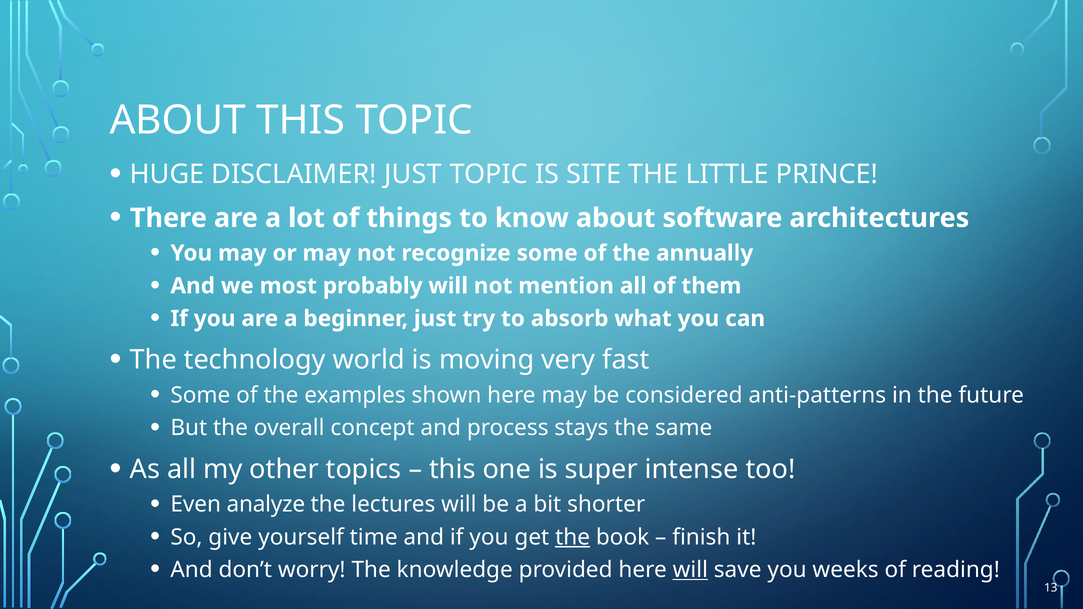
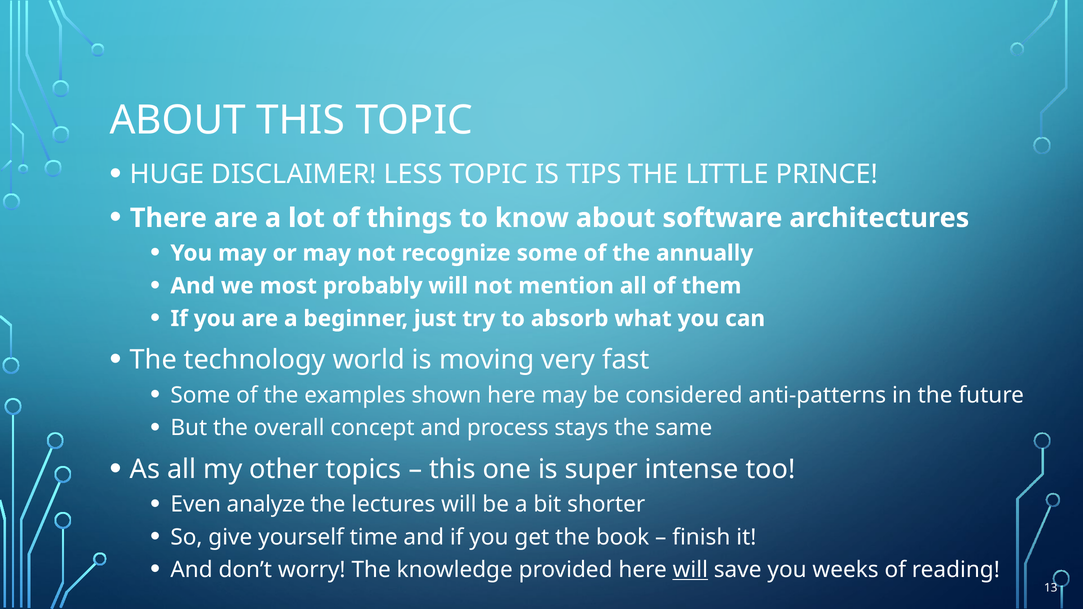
DISCLAIMER JUST: JUST -> LESS
SITE: SITE -> TIPS
the at (573, 537) underline: present -> none
